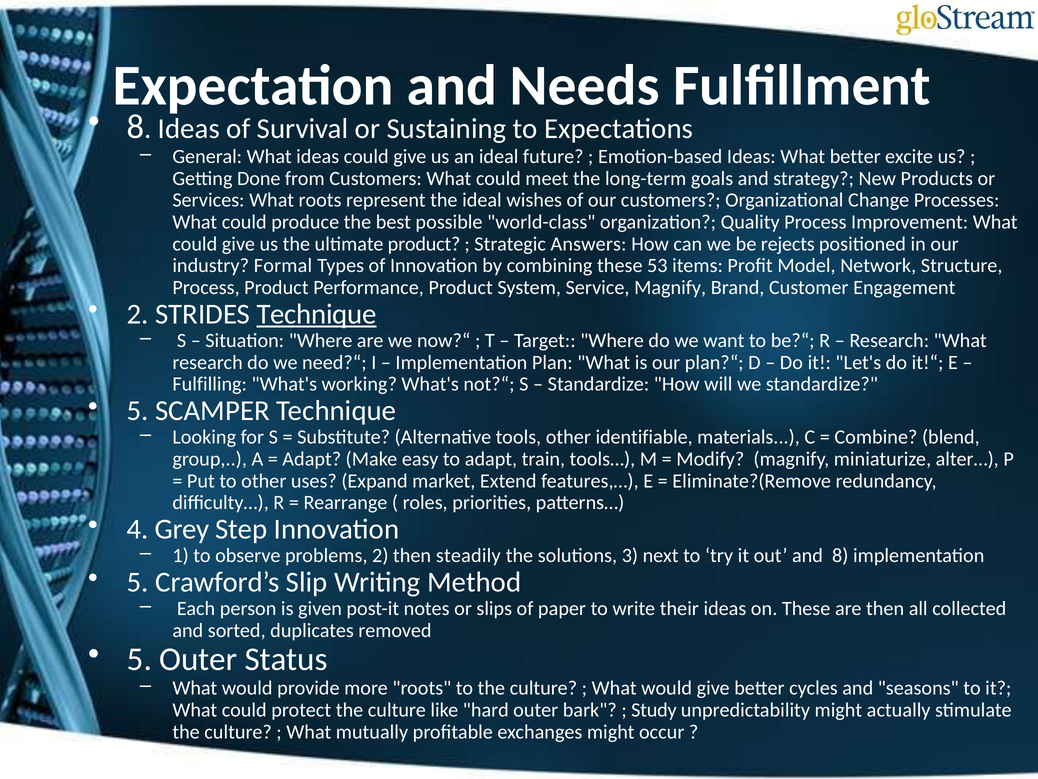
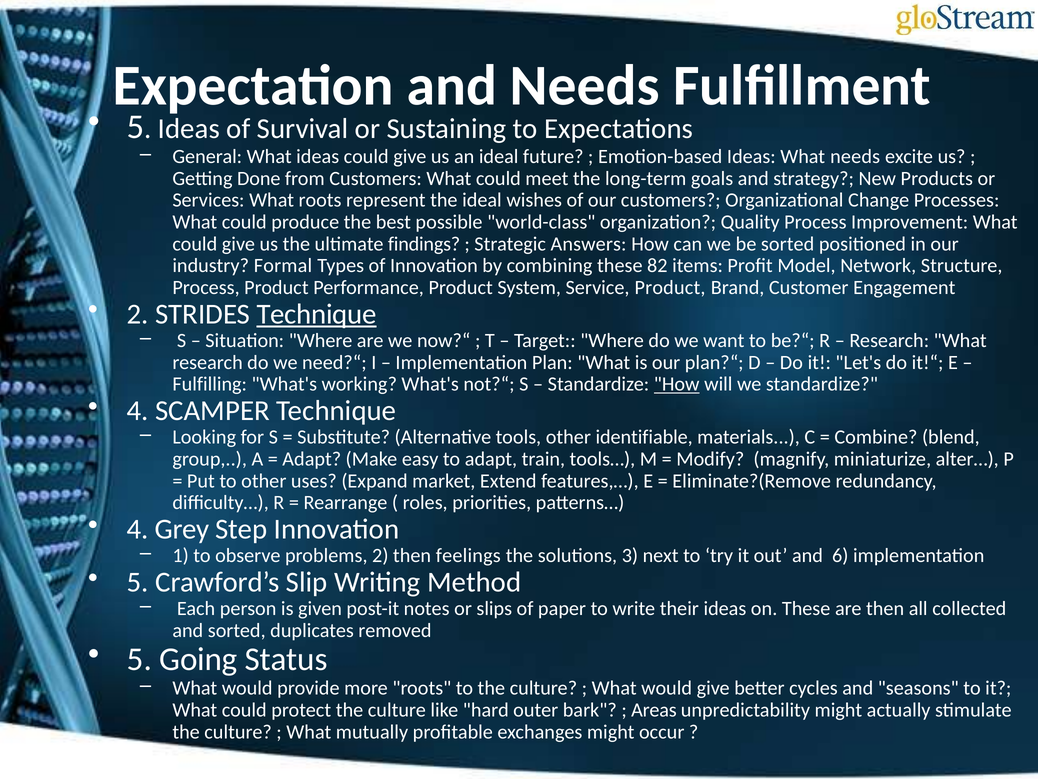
8 at (136, 127): 8 -> 5
What better: better -> needs
ultimate product: product -> findings
be rejects: rejects -> sorted
53: 53 -> 82
Service Magnify: Magnify -> Product
How at (677, 384) underline: none -> present
5 at (138, 410): 5 -> 4
steadily: steadily -> feelings
and 8: 8 -> 6
5 Outer: Outer -> Going
Study: Study -> Areas
